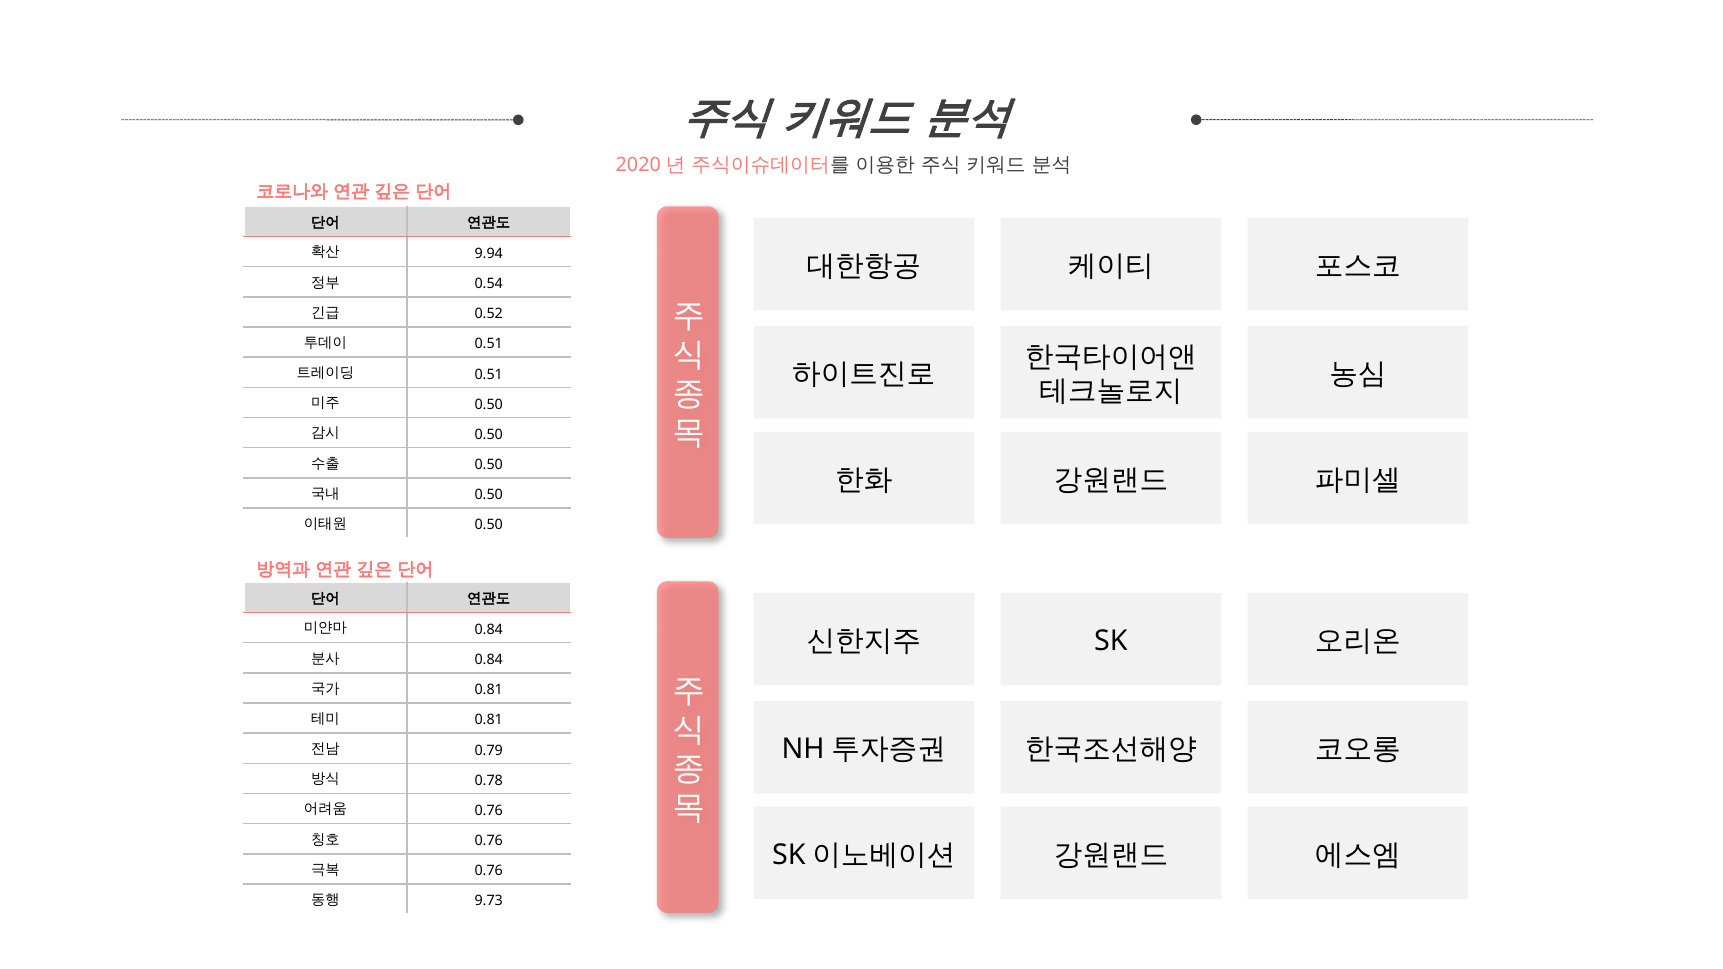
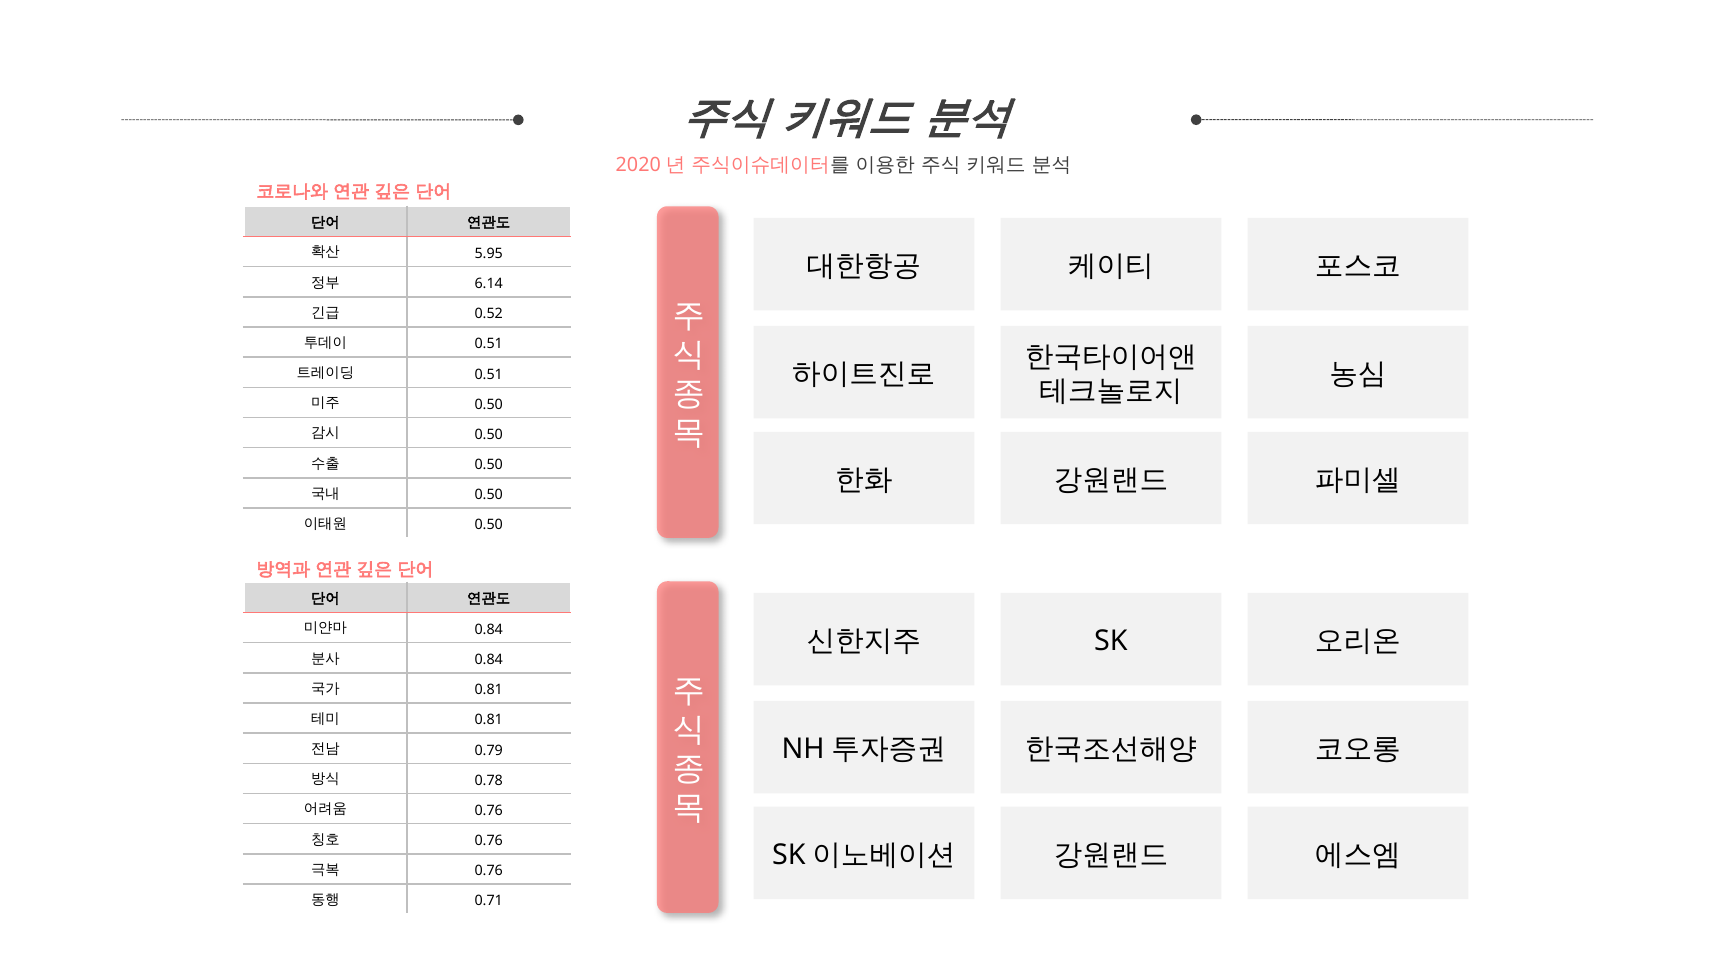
9.94: 9.94 -> 5.95
0.54: 0.54 -> 6.14
9.73: 9.73 -> 0.71
